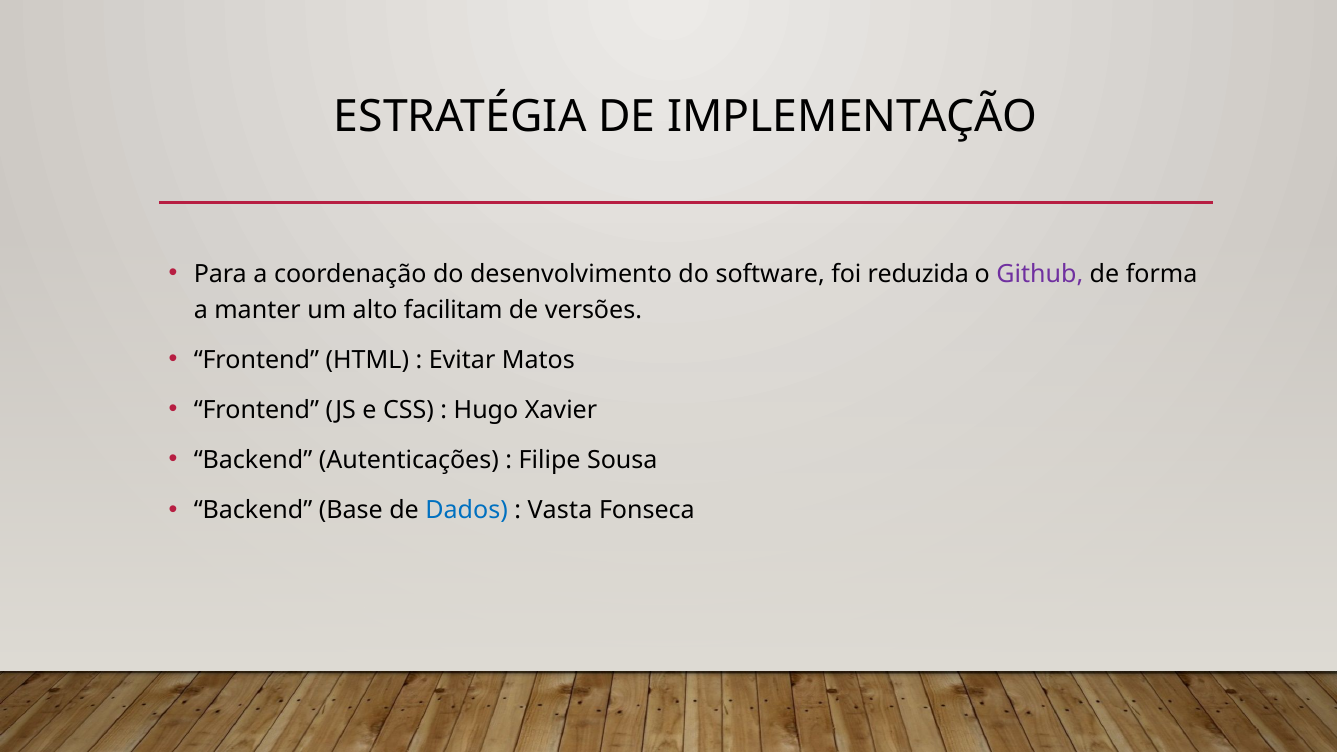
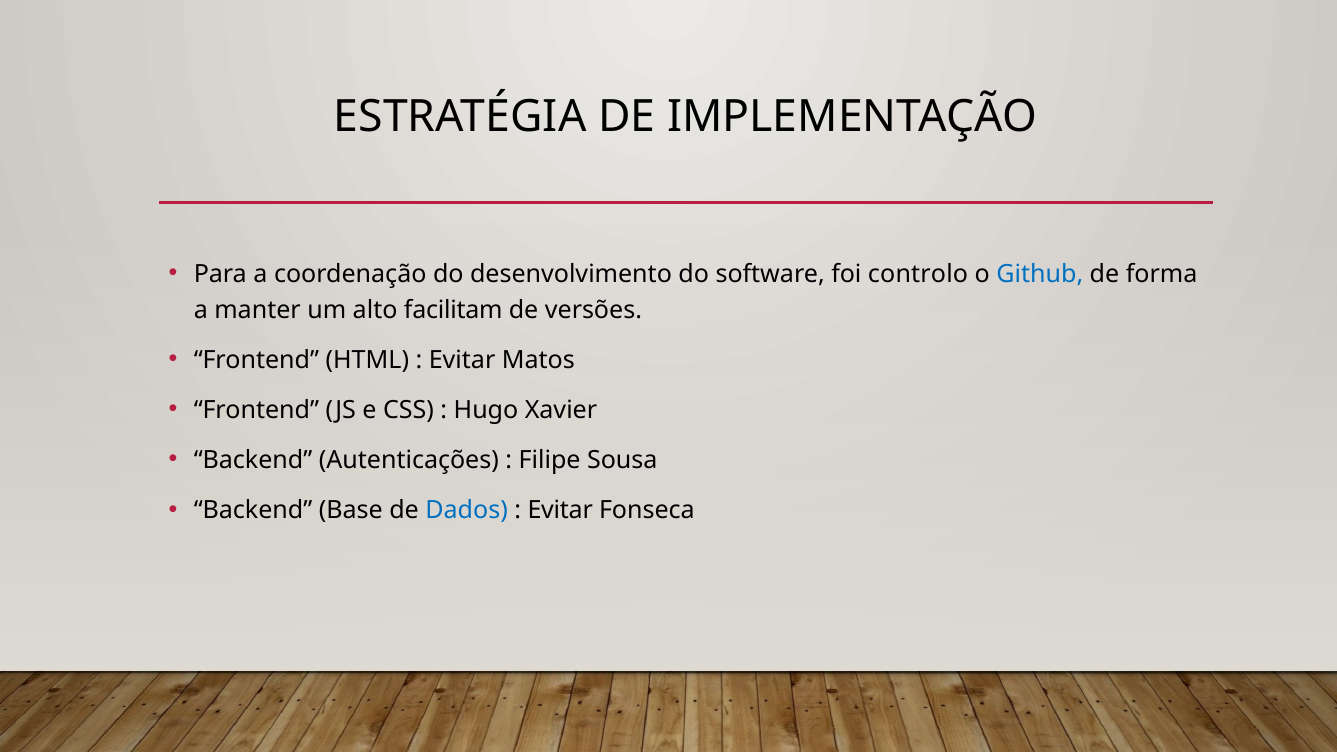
reduzida: reduzida -> controlo
Github colour: purple -> blue
Vasta at (560, 510): Vasta -> Evitar
